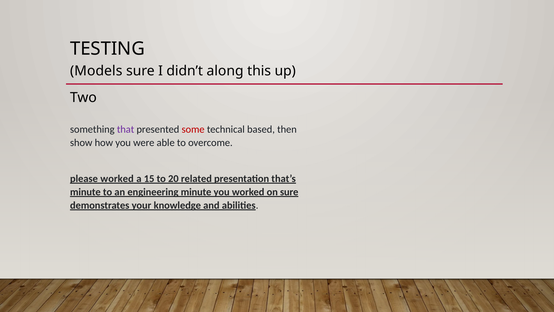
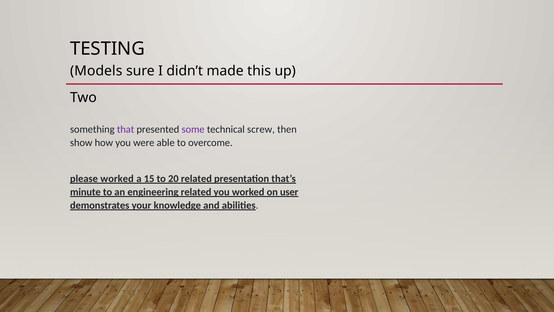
along: along -> made
some colour: red -> purple
based: based -> screw
engineering minute: minute -> related
on sure: sure -> user
